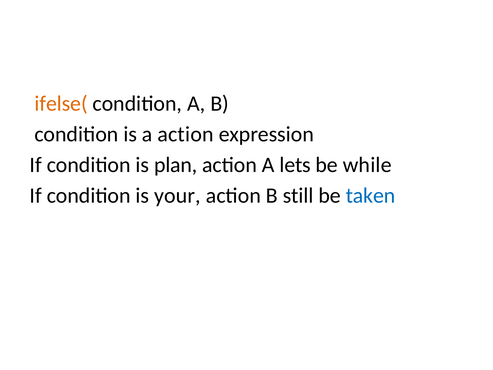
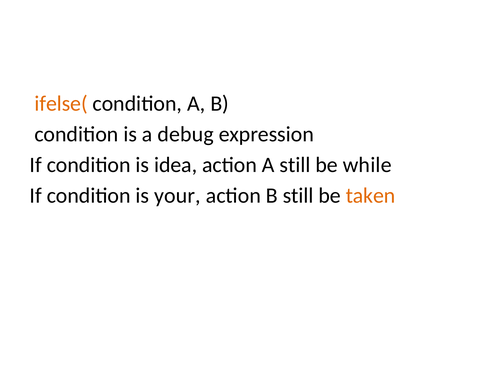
a action: action -> debug
plan: plan -> idea
A lets: lets -> still
taken colour: blue -> orange
